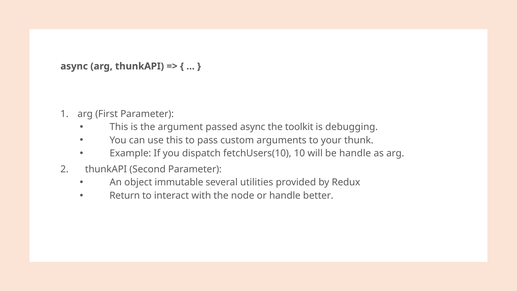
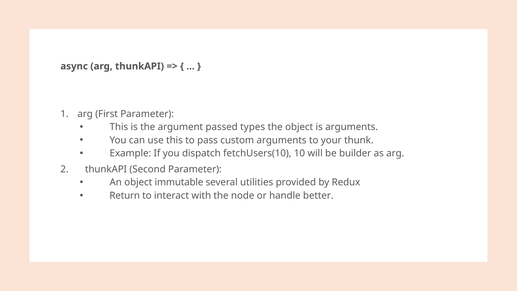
passed async: async -> types
the toolkit: toolkit -> object
is debugging: debugging -> arguments
be handle: handle -> builder
